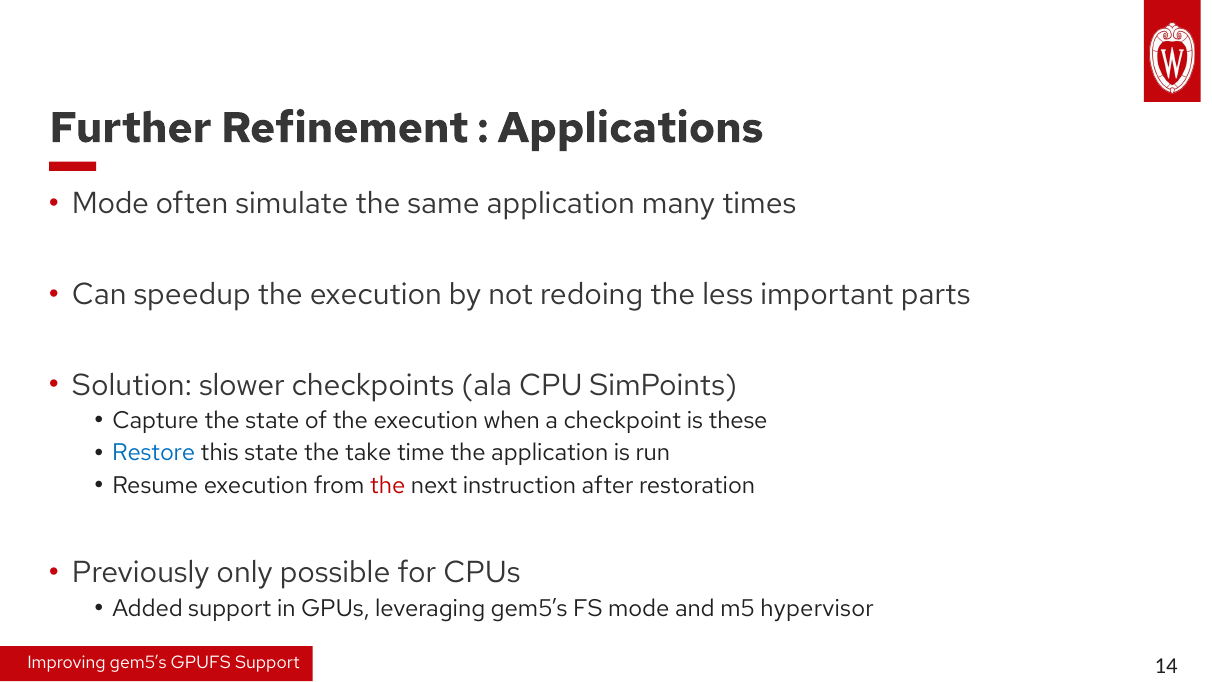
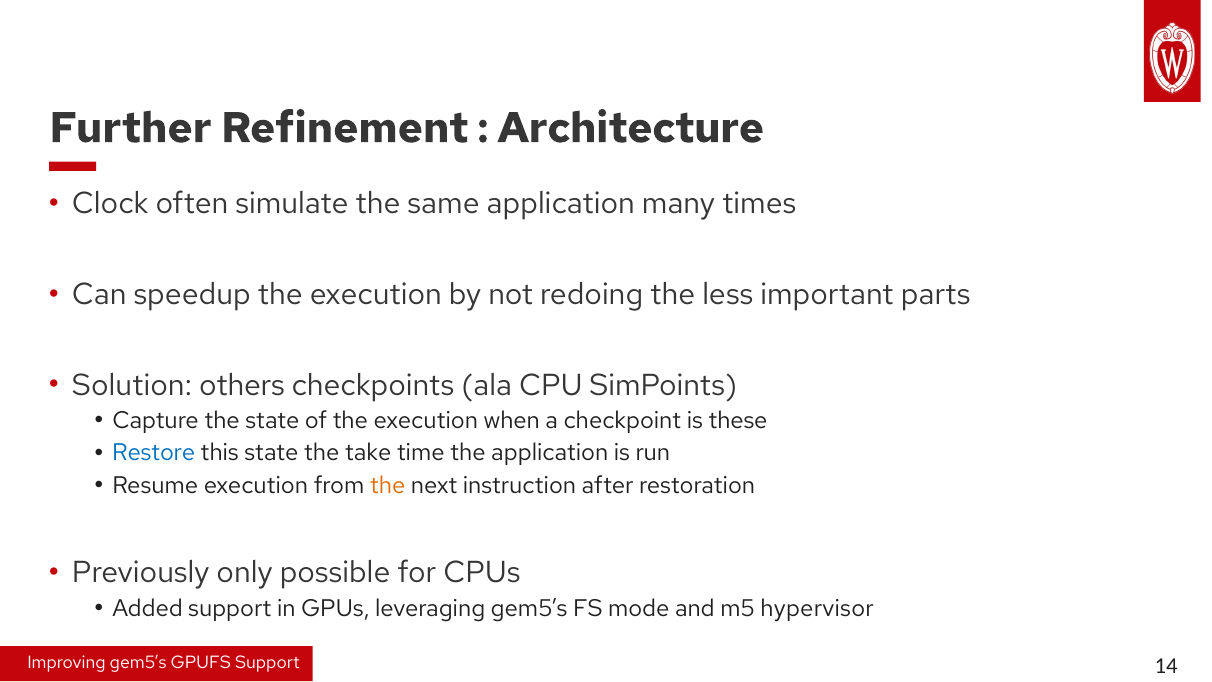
Applications: Applications -> Architecture
Mode at (110, 204): Mode -> Clock
slower: slower -> others
the at (388, 485) colour: red -> orange
